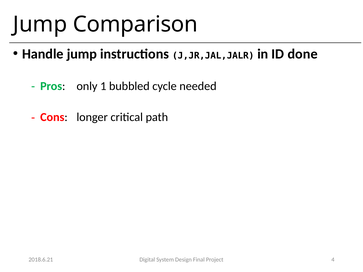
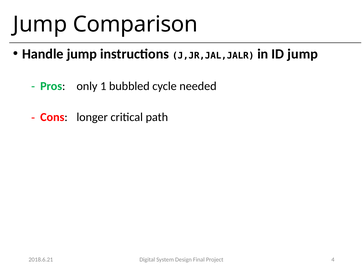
ID done: done -> jump
